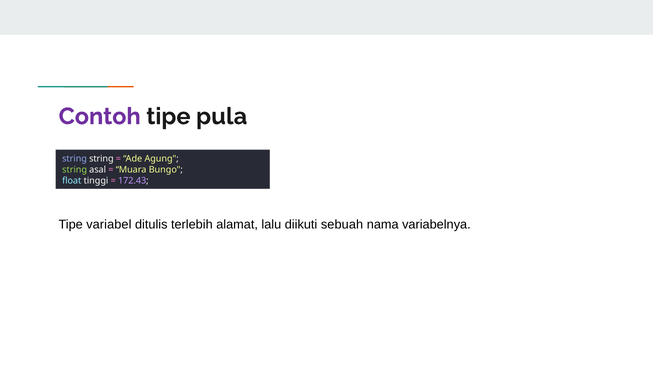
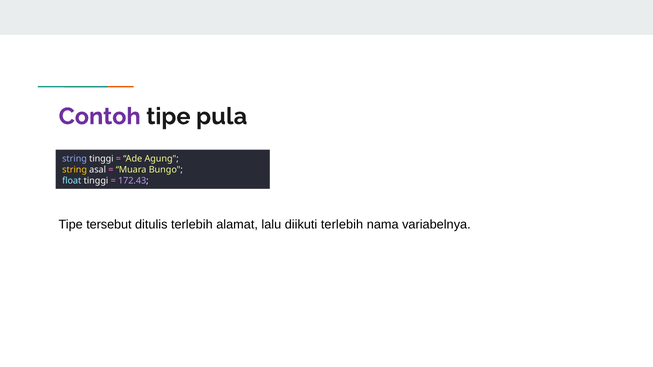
string string: string -> tinggi
string at (75, 170) colour: light green -> yellow
variabel: variabel -> tersebut
diikuti sebuah: sebuah -> terlebih
